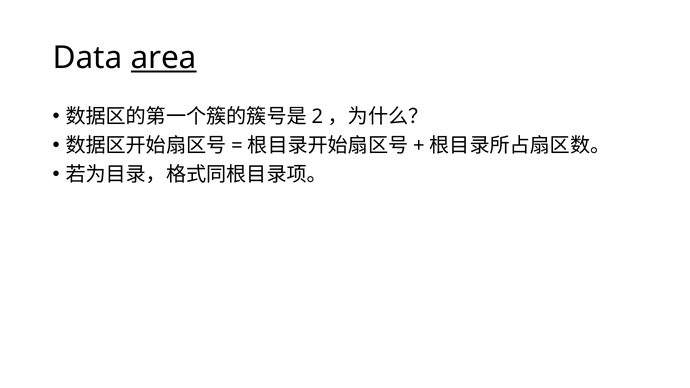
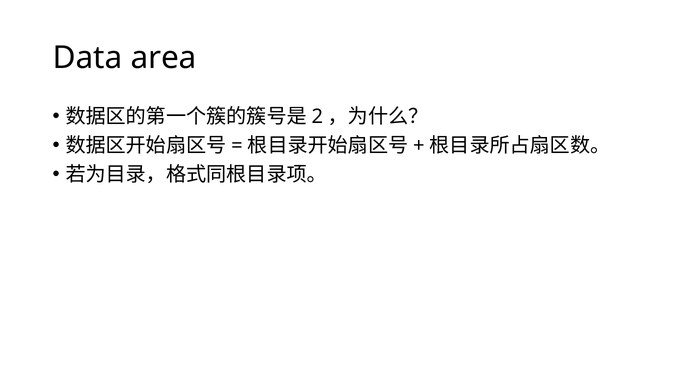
area underline: present -> none
